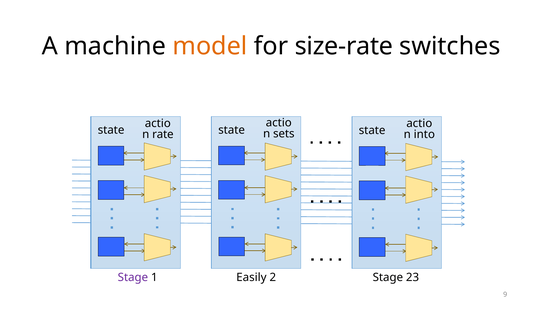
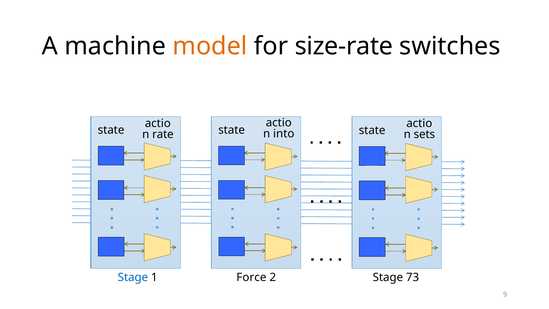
sets: sets -> into
into: into -> sets
Stage at (133, 277) colour: purple -> blue
Easily: Easily -> Force
23: 23 -> 73
